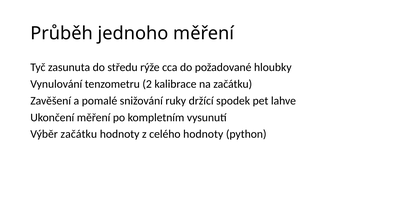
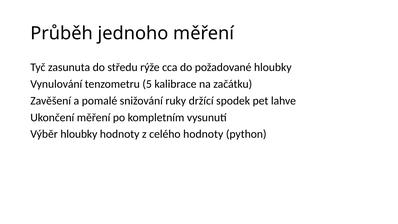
2: 2 -> 5
Výběr začátku: začátku -> hloubky
